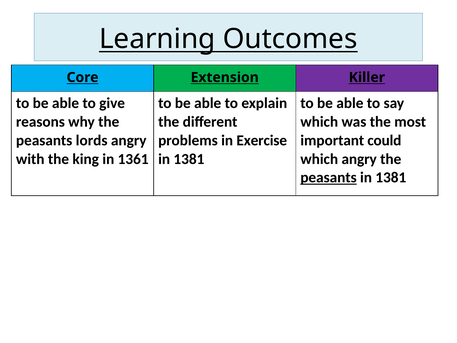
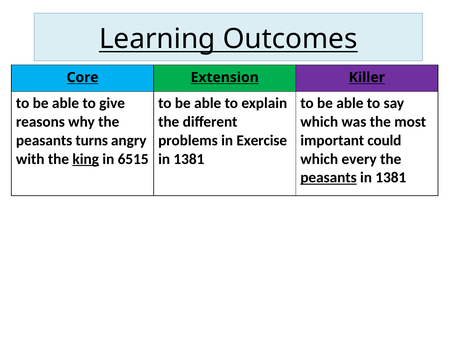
lords: lords -> turns
king underline: none -> present
1361: 1361 -> 6515
which angry: angry -> every
